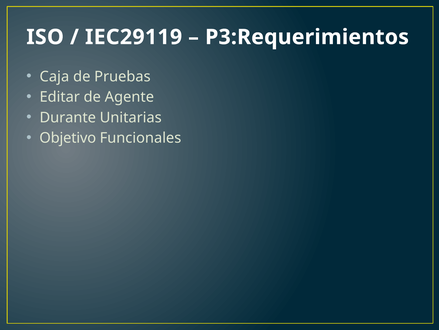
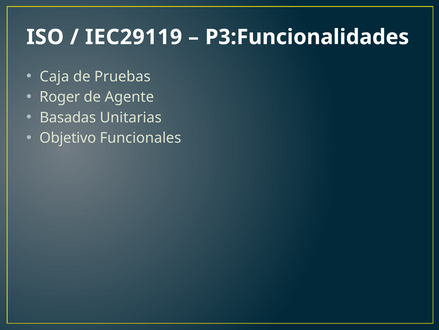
P3:Requerimientos: P3:Requerimientos -> P3:Funcionalidades
Editar: Editar -> Roger
Durante: Durante -> Basadas
